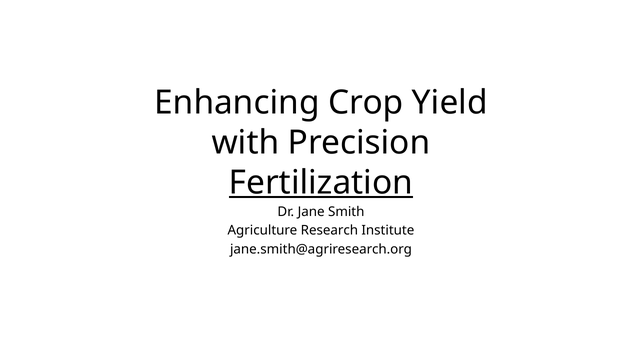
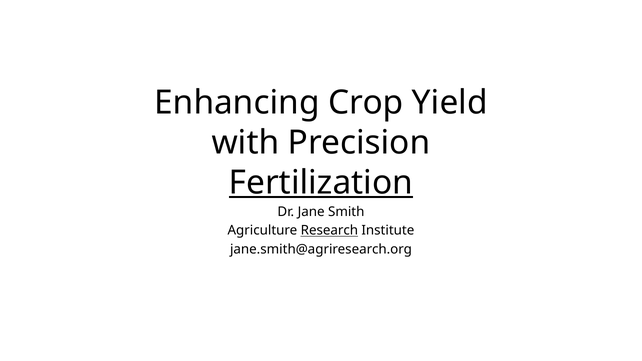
Research underline: none -> present
